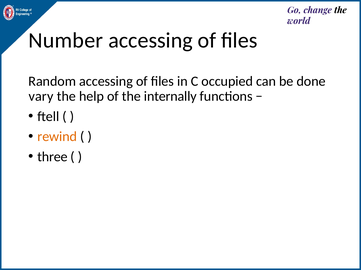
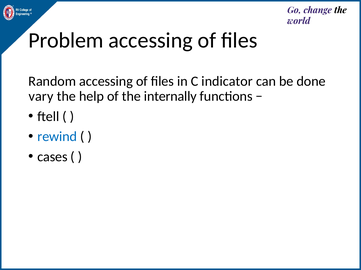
Number: Number -> Problem
occupied: occupied -> indicator
rewind colour: orange -> blue
three: three -> cases
